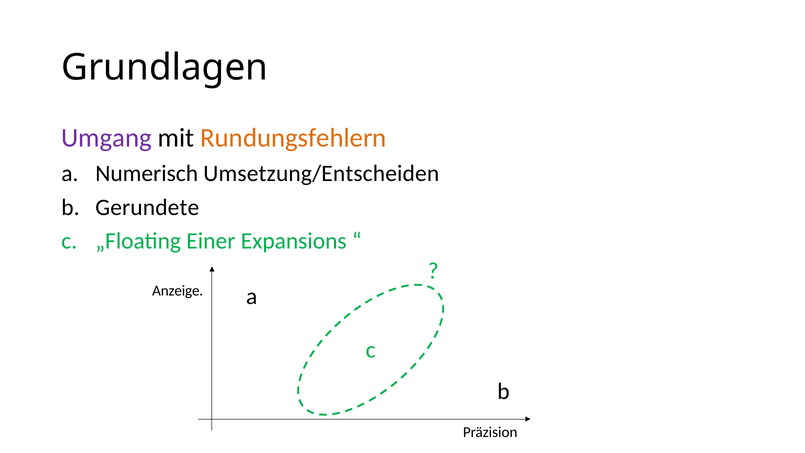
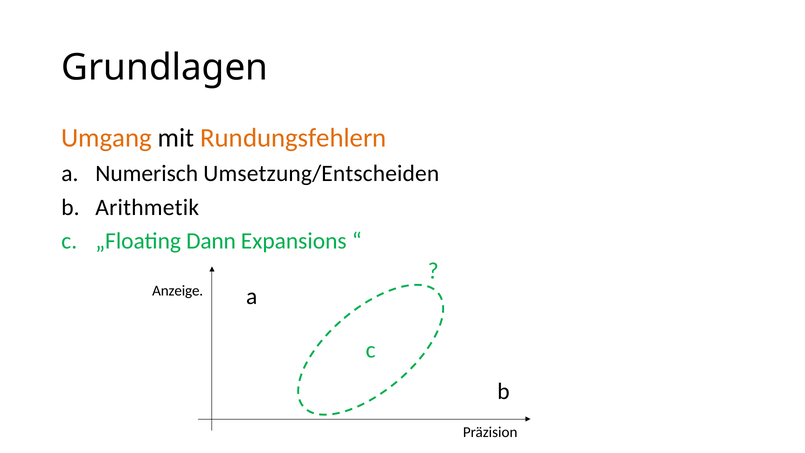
Umgang colour: purple -> orange
Gerundete: Gerundete -> Arithmetik
Einer: Einer -> Dann
